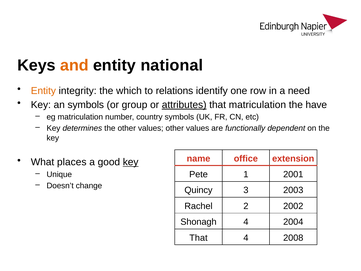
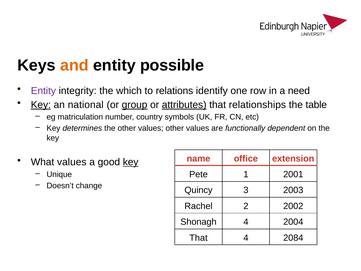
national: national -> possible
Entity at (43, 91) colour: orange -> purple
Key at (41, 105) underline: none -> present
an symbols: symbols -> national
group underline: none -> present
that matriculation: matriculation -> relationships
have: have -> table
What places: places -> values
2008: 2008 -> 2084
